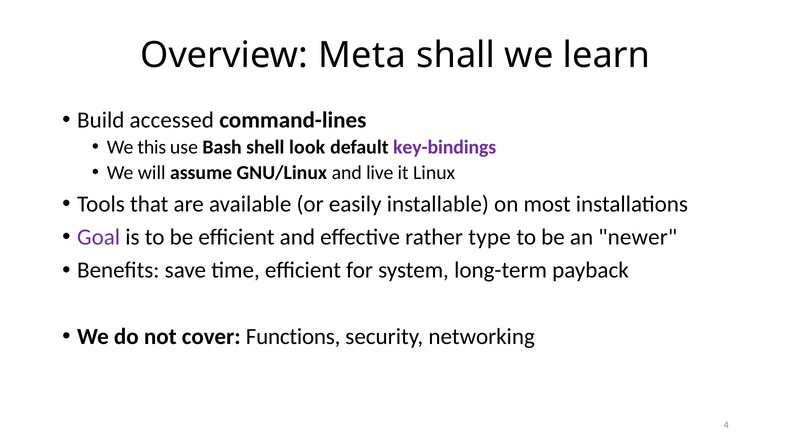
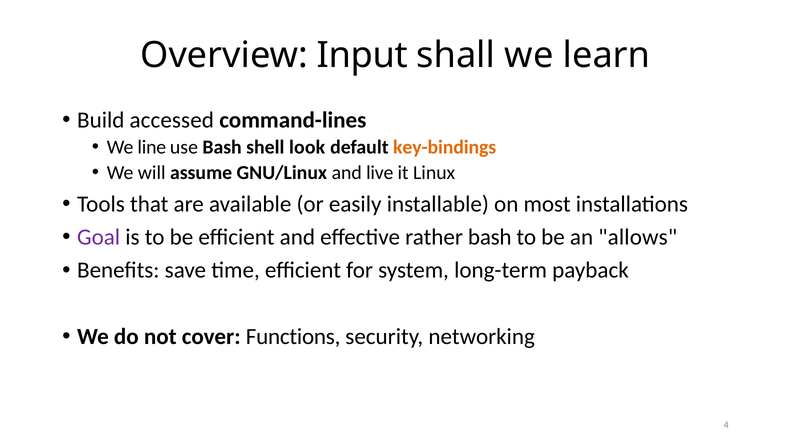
Meta: Meta -> Input
this: this -> line
key-bindings colour: purple -> orange
rather type: type -> bash
newer: newer -> allows
